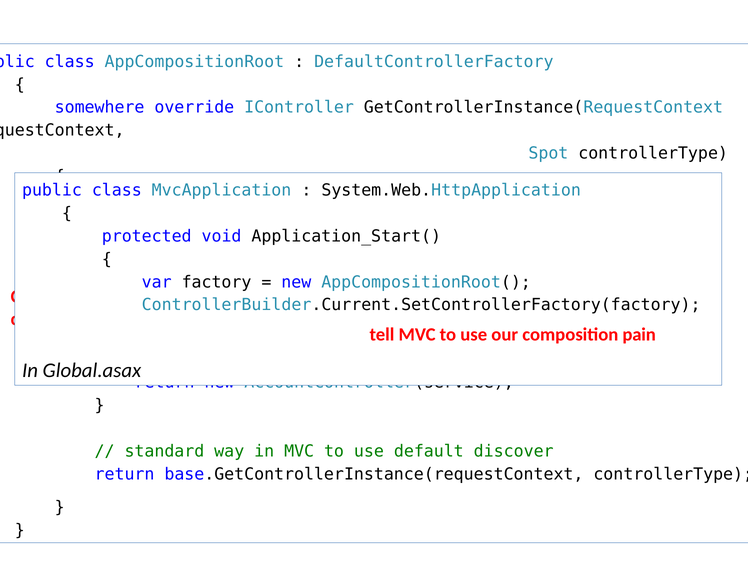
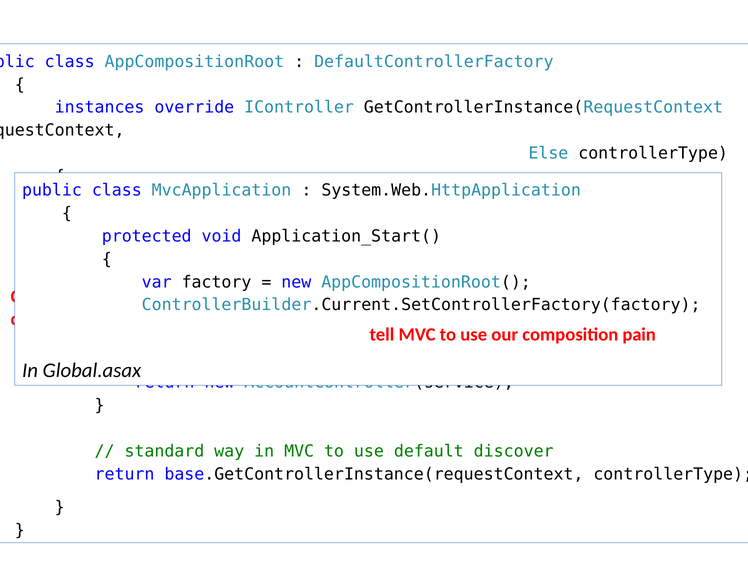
somewhere: somewhere -> instances
Spot: Spot -> Else
